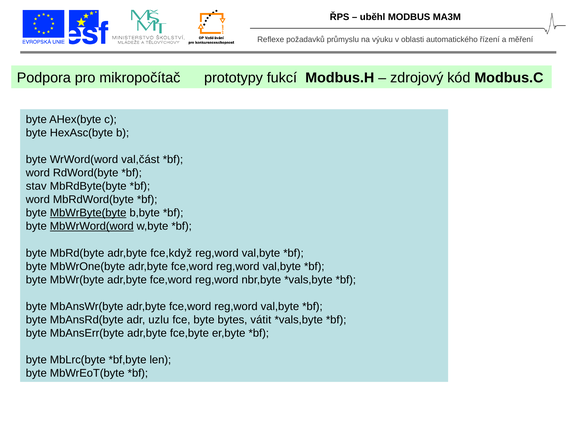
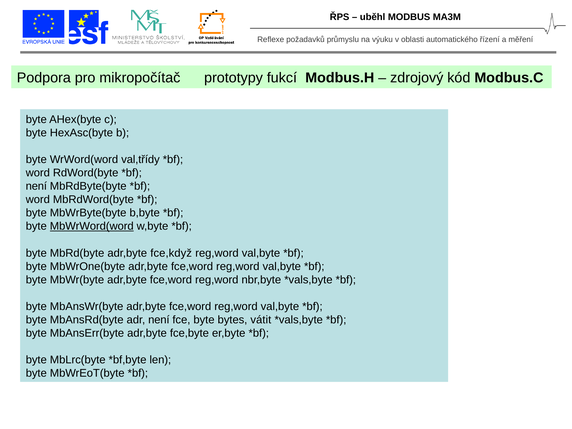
val,část: val,část -> val,třídy
stav at (36, 186): stav -> není
MbWrByte(byte underline: present -> none
adr uzlu: uzlu -> není
